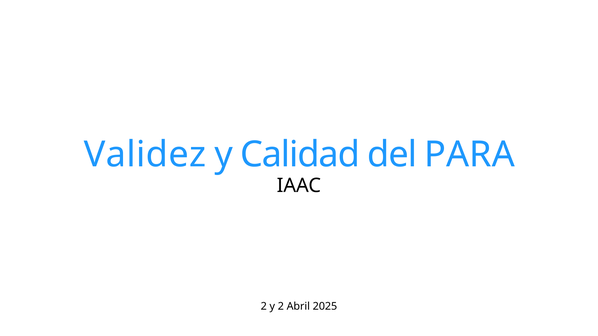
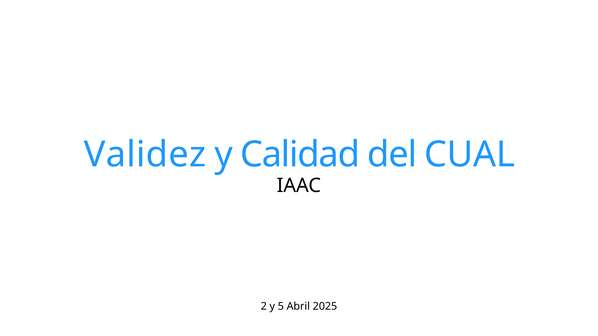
PARA: PARA -> CUAL
y 2: 2 -> 5
